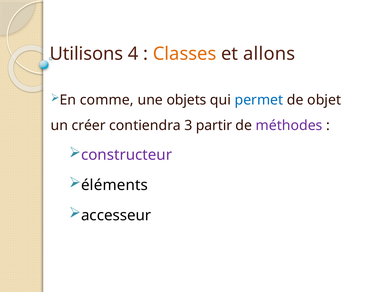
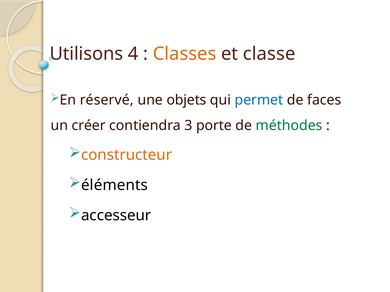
allons: allons -> classe
comme: comme -> réservé
objet: objet -> faces
partir: partir -> porte
méthodes colour: purple -> green
constructeur colour: purple -> orange
